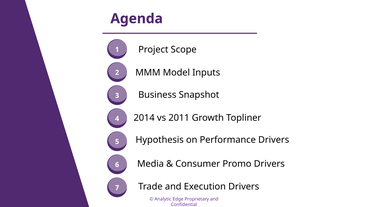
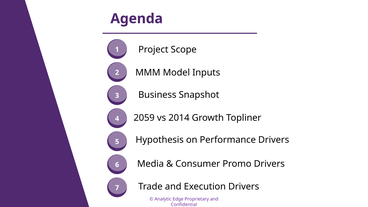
2014: 2014 -> 2059
2011: 2011 -> 2014
